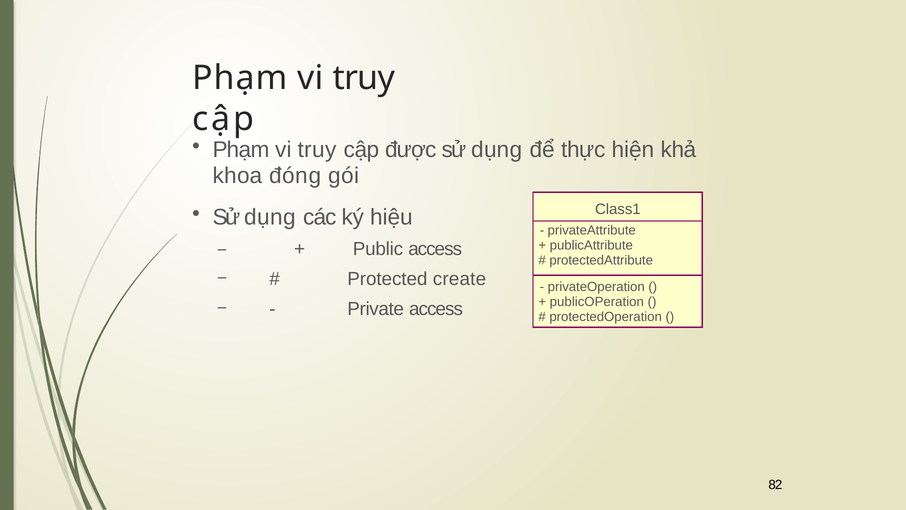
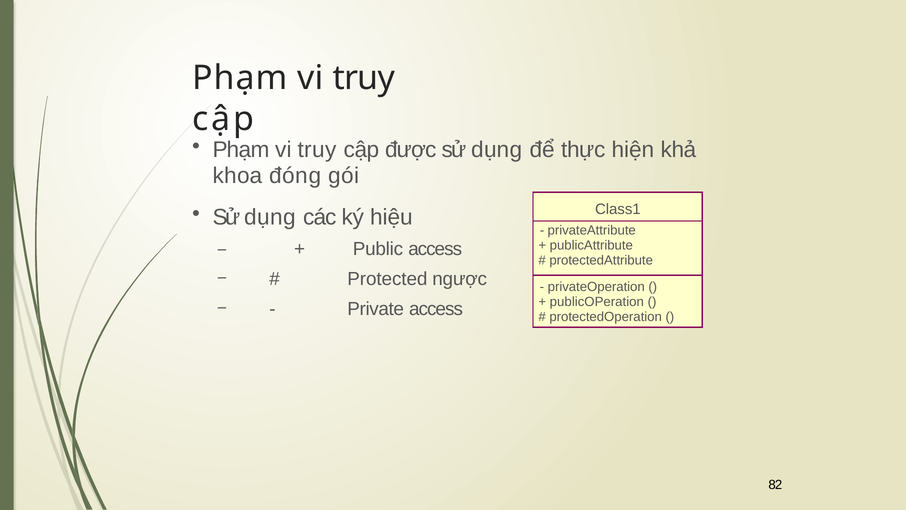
create: create -> ngược
